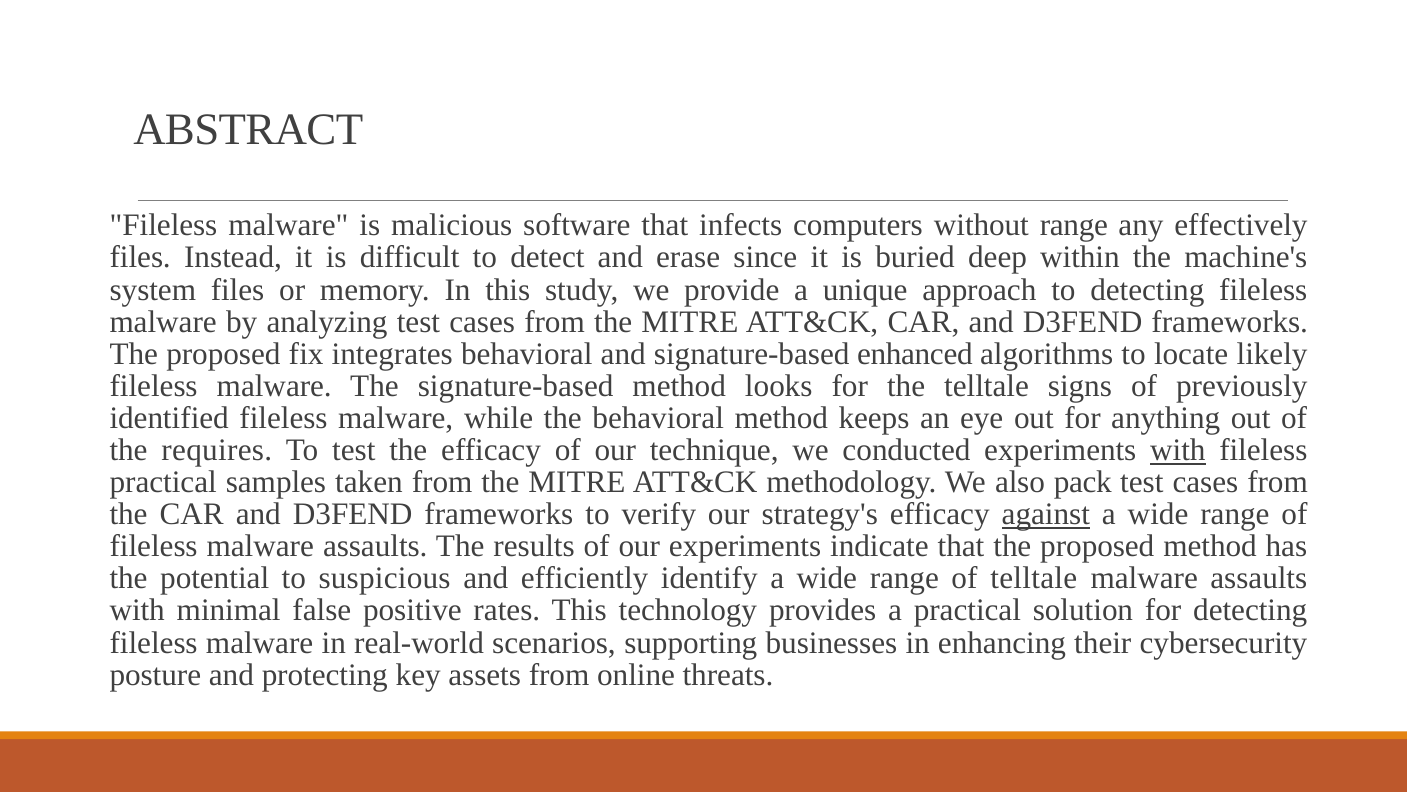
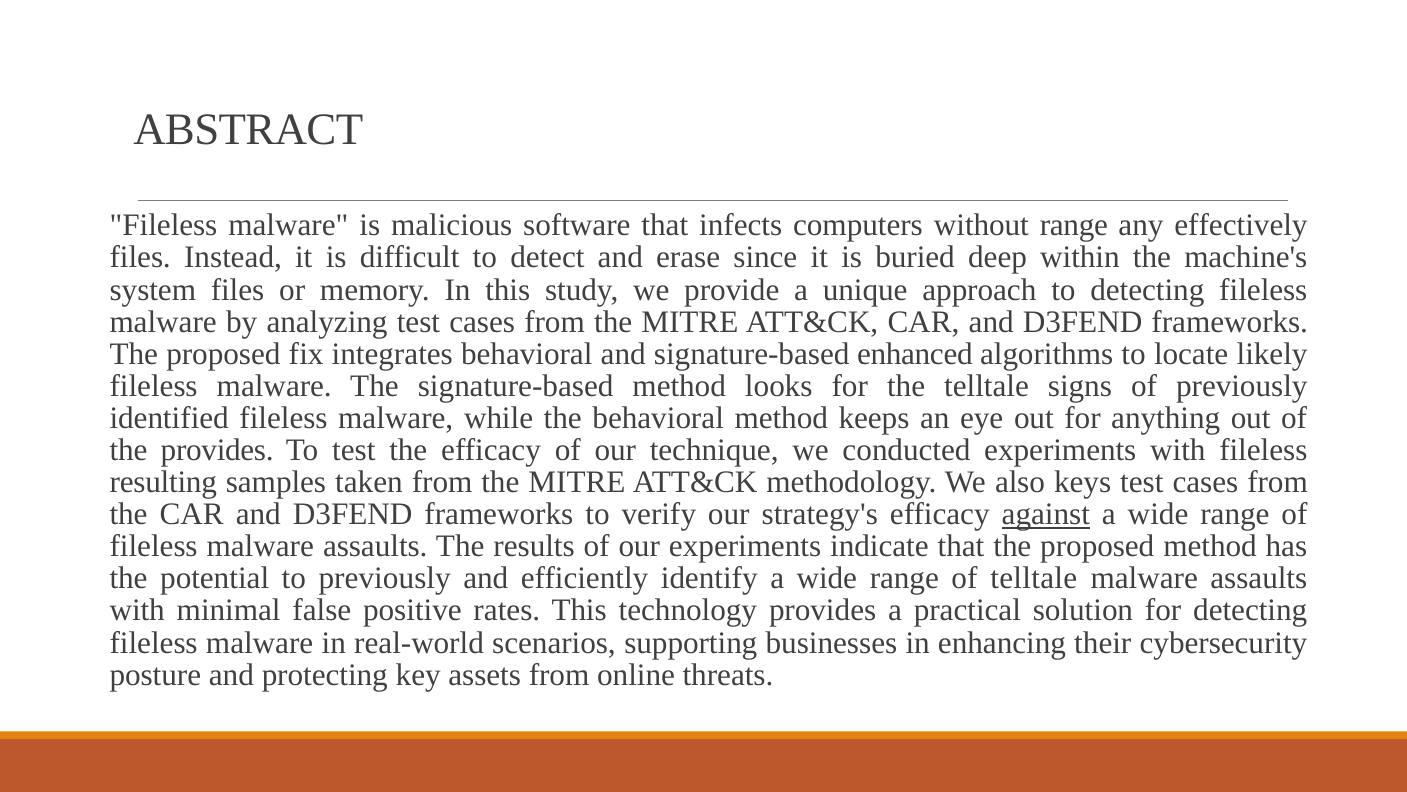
the requires: requires -> provides
with at (1178, 450) underline: present -> none
practical at (163, 482): practical -> resulting
pack: pack -> keys
to suspicious: suspicious -> previously
